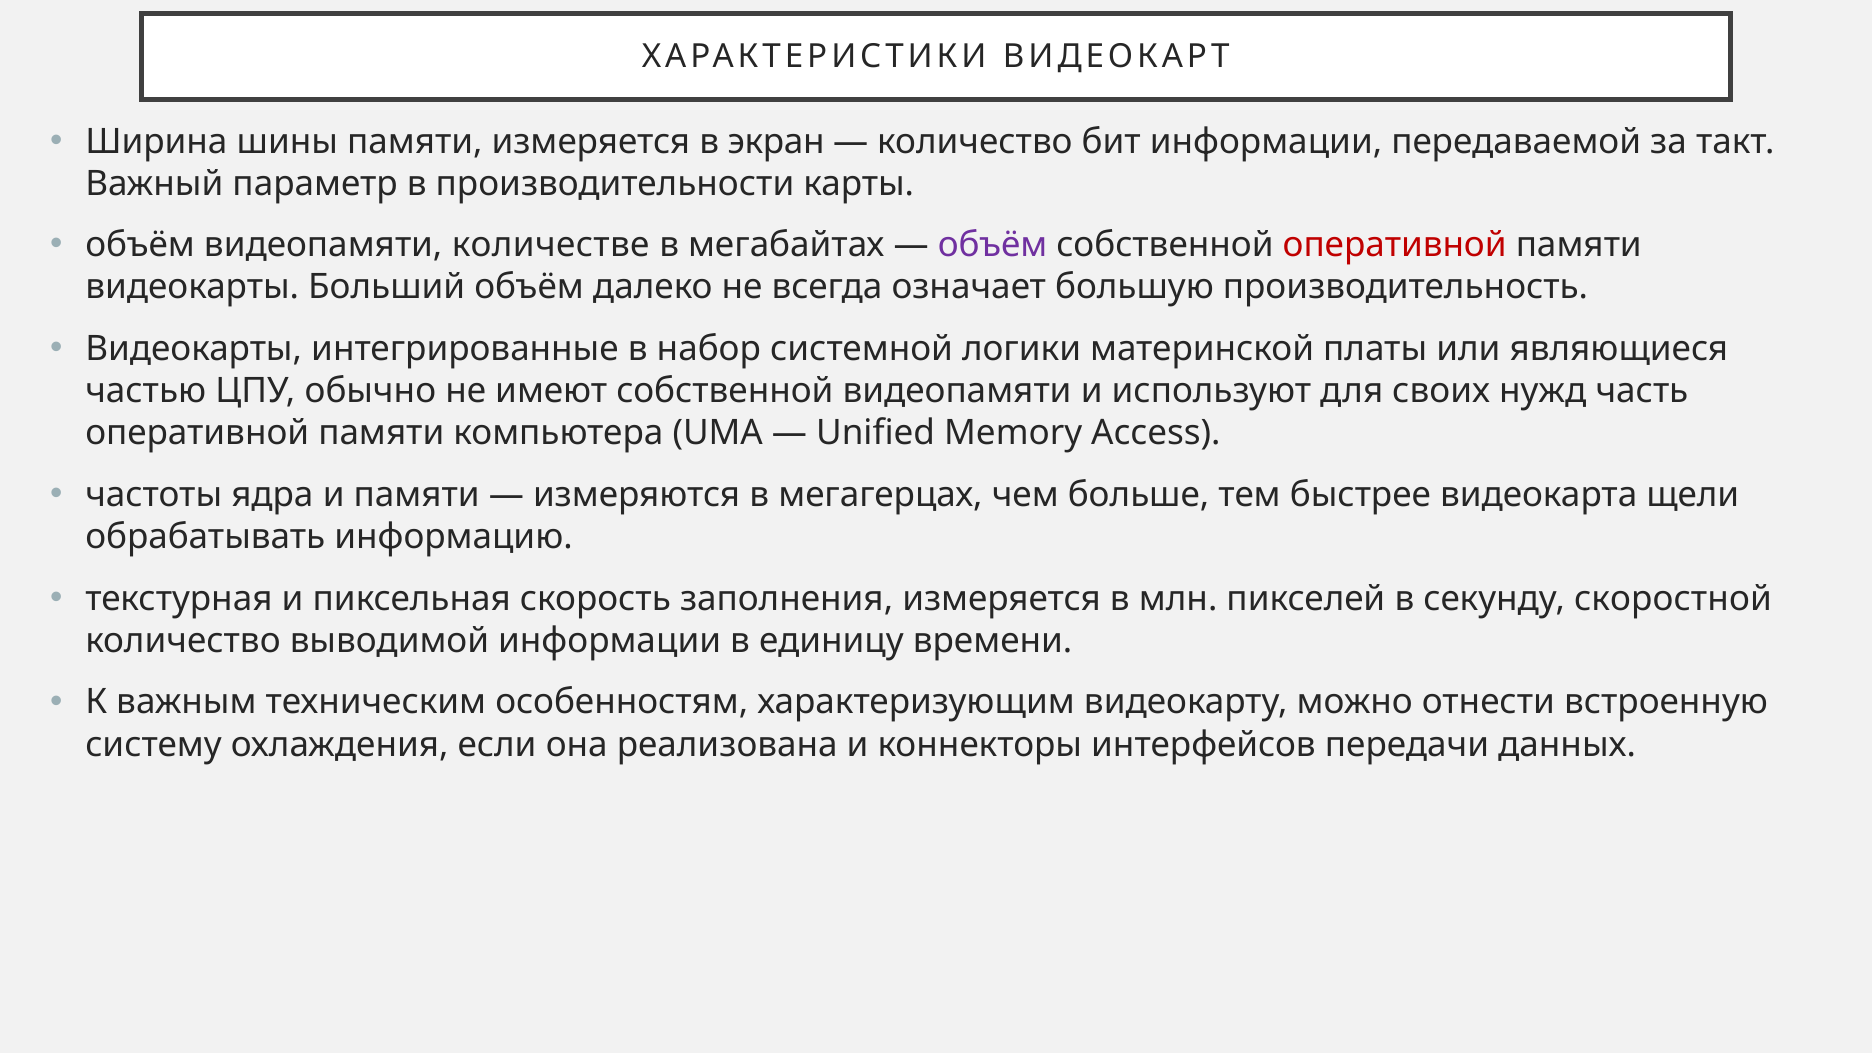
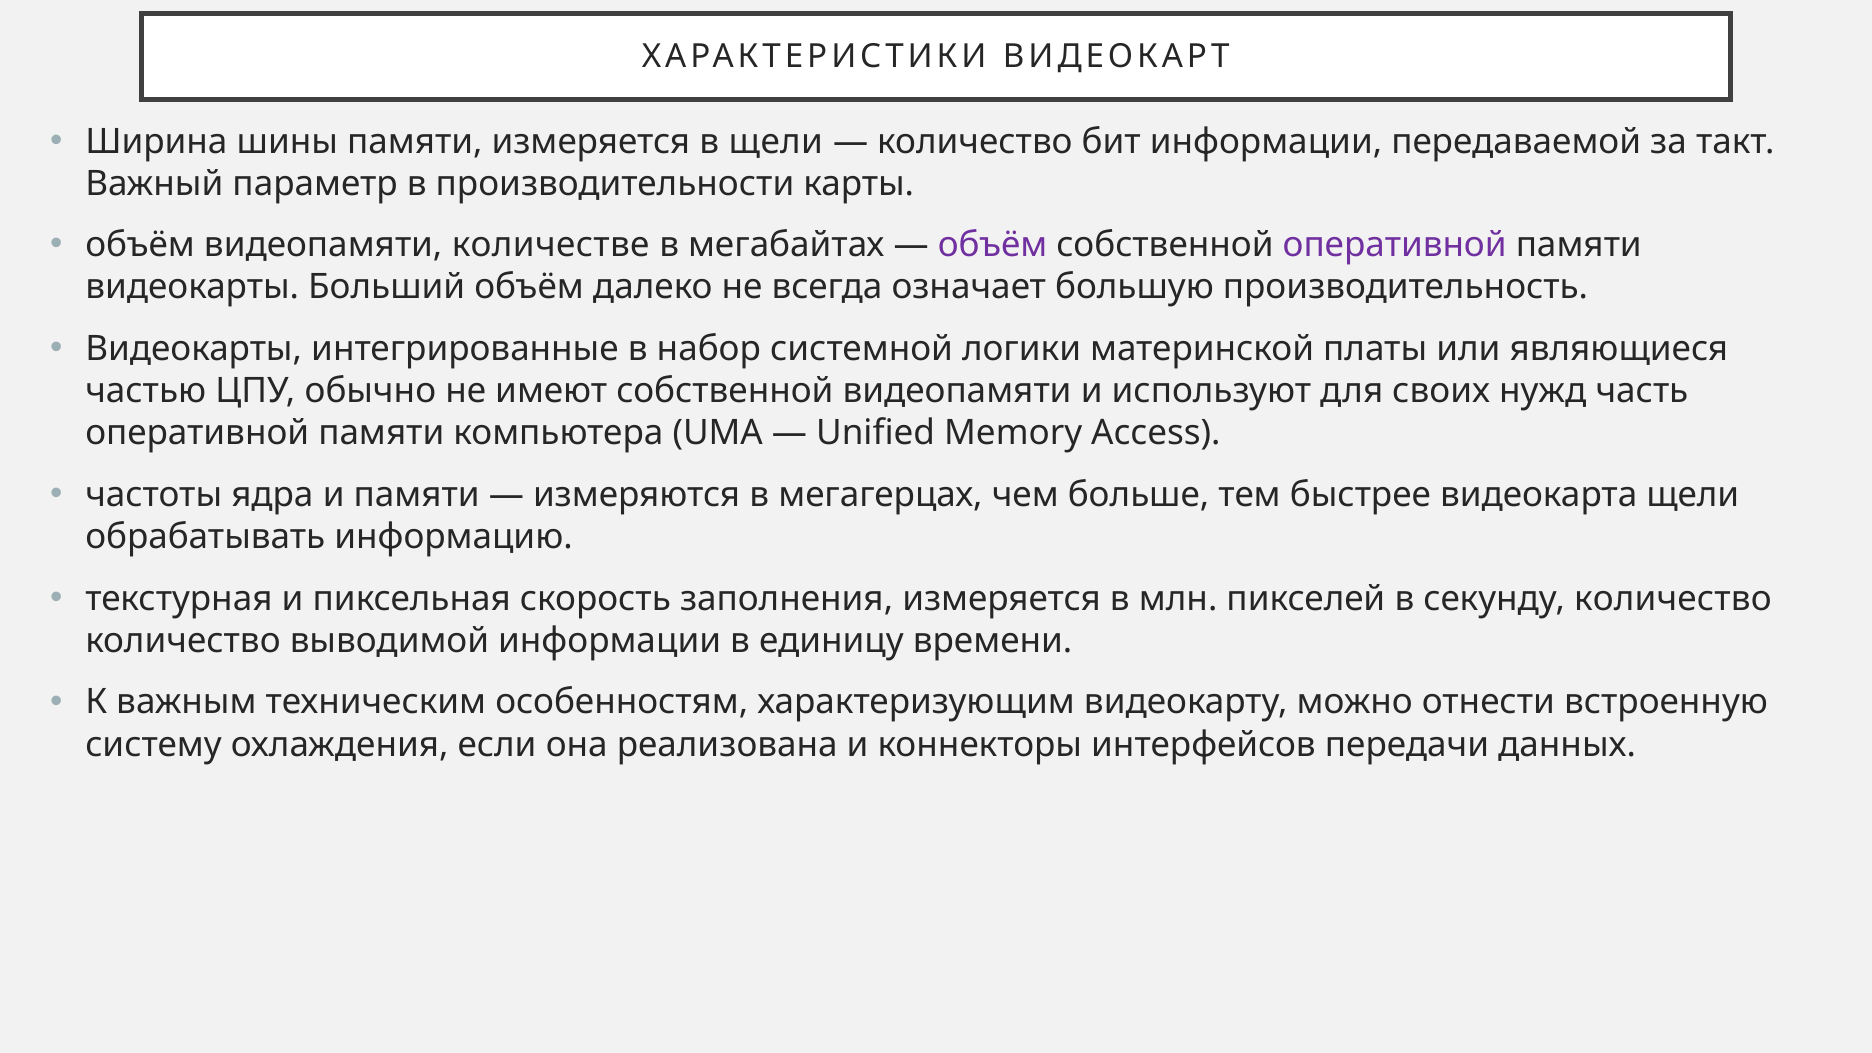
в экран: экран -> щели
оперативной at (1395, 245) colour: red -> purple
секунду скоростной: скоростной -> количество
